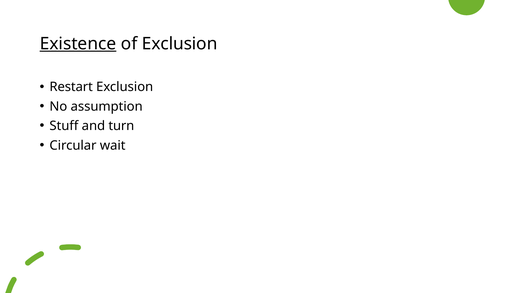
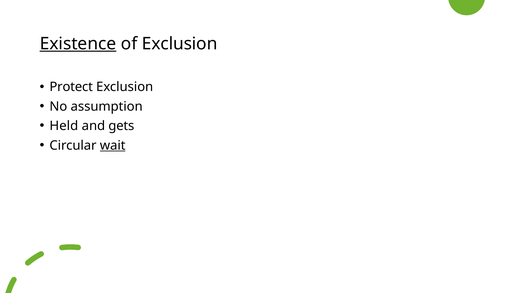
Restart: Restart -> Protect
Stuff: Stuff -> Held
turn: turn -> gets
wait underline: none -> present
